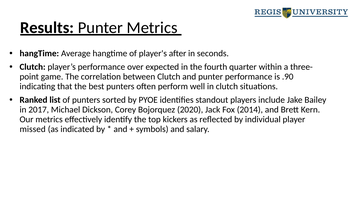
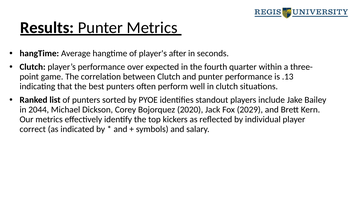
.90: .90 -> .13
2017: 2017 -> 2044
2014: 2014 -> 2029
missed: missed -> correct
